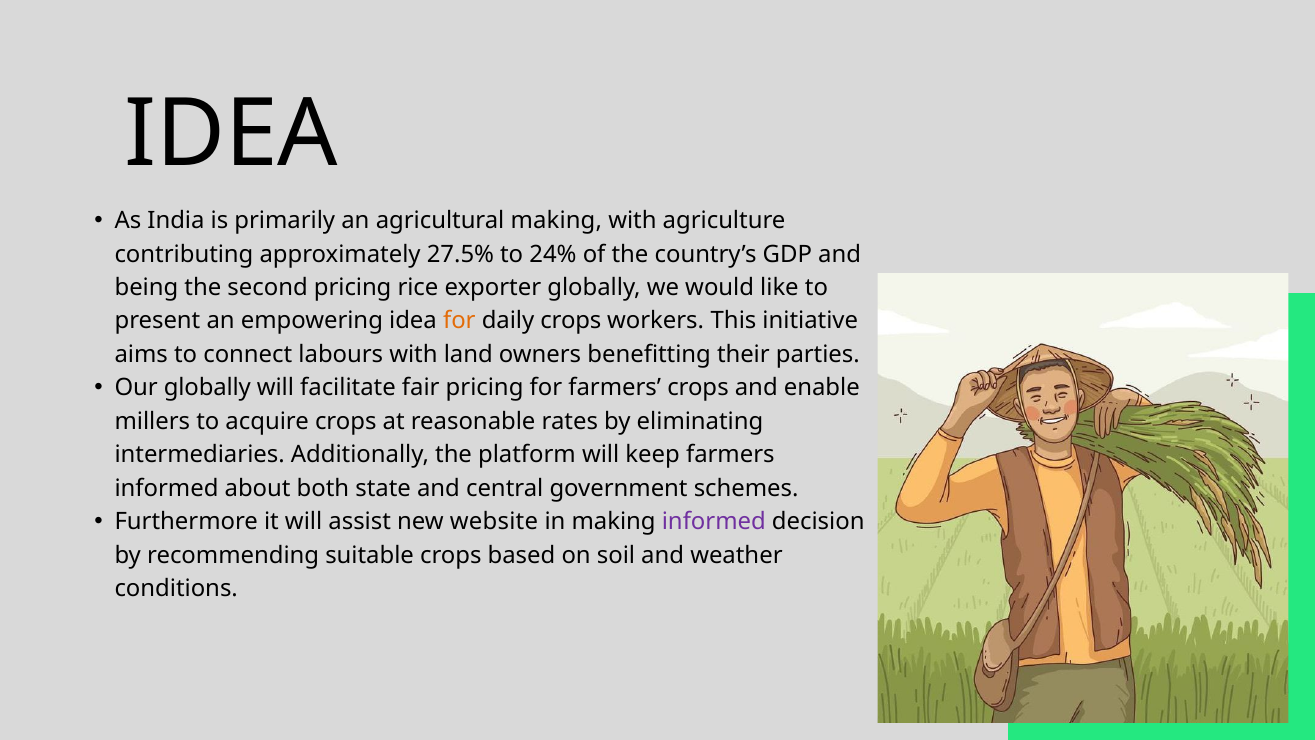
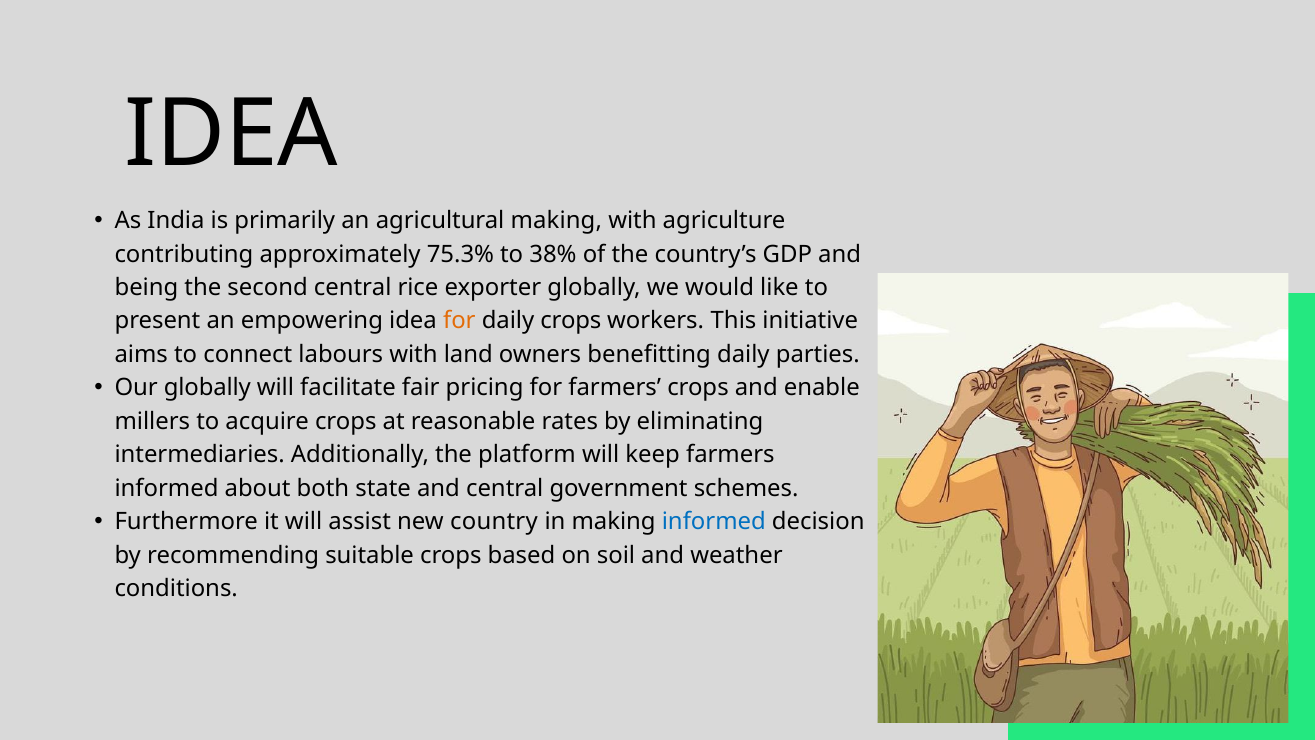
27.5%: 27.5% -> 75.3%
24%: 24% -> 38%
second pricing: pricing -> central
benefitting their: their -> daily
website: website -> country
informed at (714, 522) colour: purple -> blue
